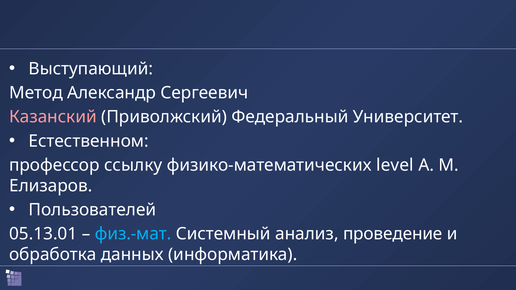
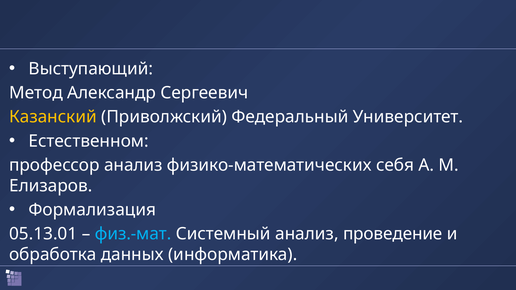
Казанский colour: pink -> yellow
профессор ссылку: ссылку -> анализ
level: level -> себя
Пользователей: Пользователей -> Формализация
